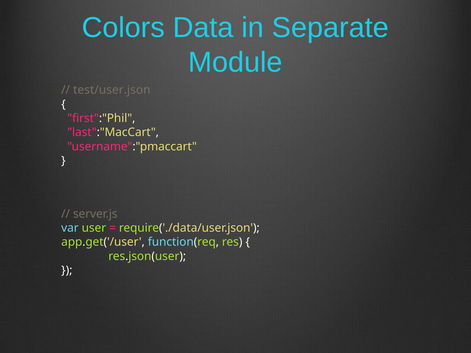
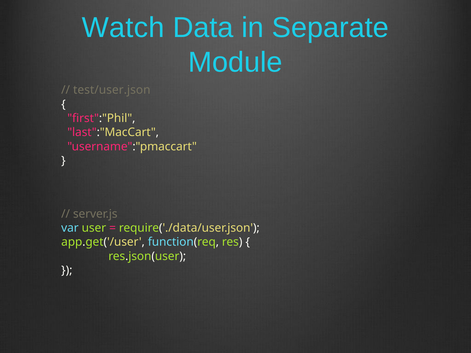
Colors: Colors -> Watch
